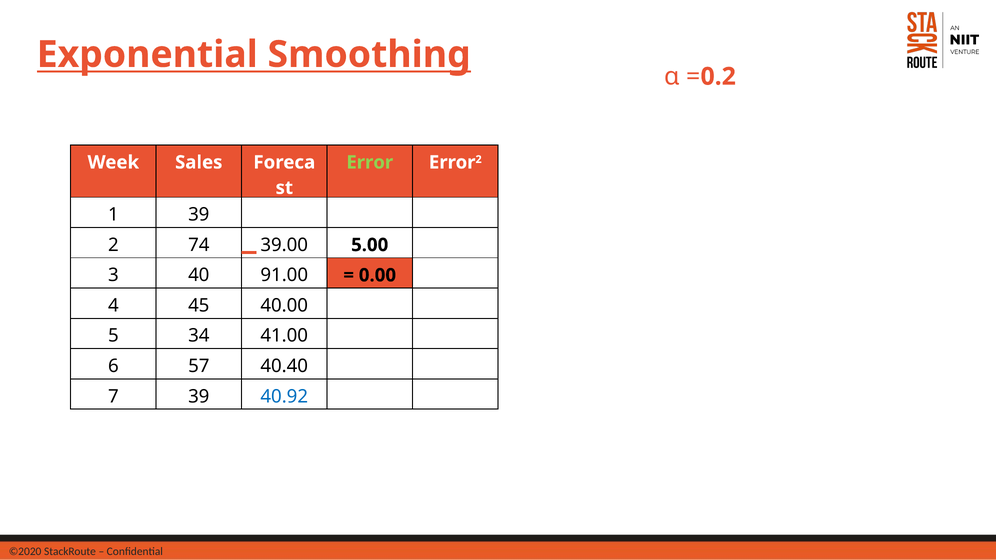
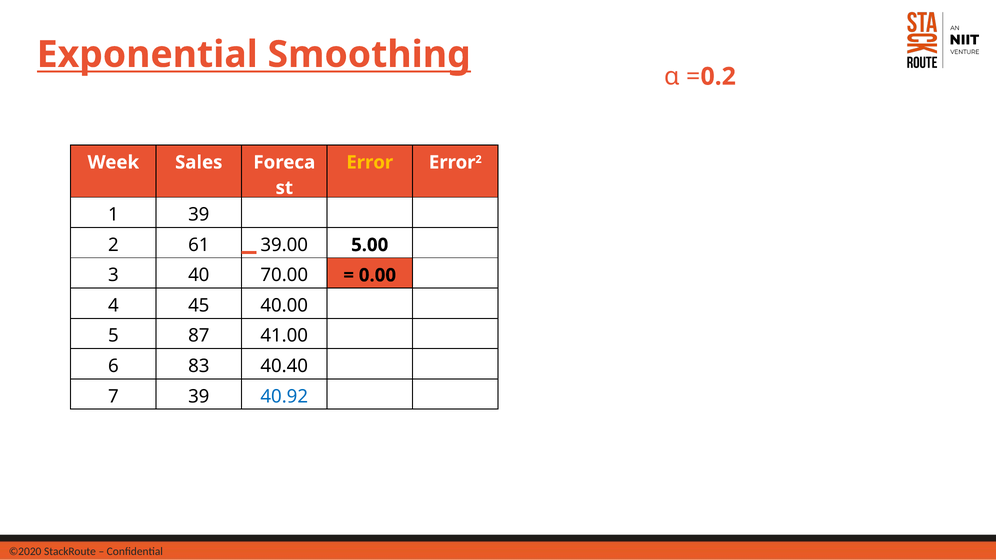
Error colour: light green -> yellow
74: 74 -> 61
91.00: 91.00 -> 70.00
34: 34 -> 87
57: 57 -> 83
